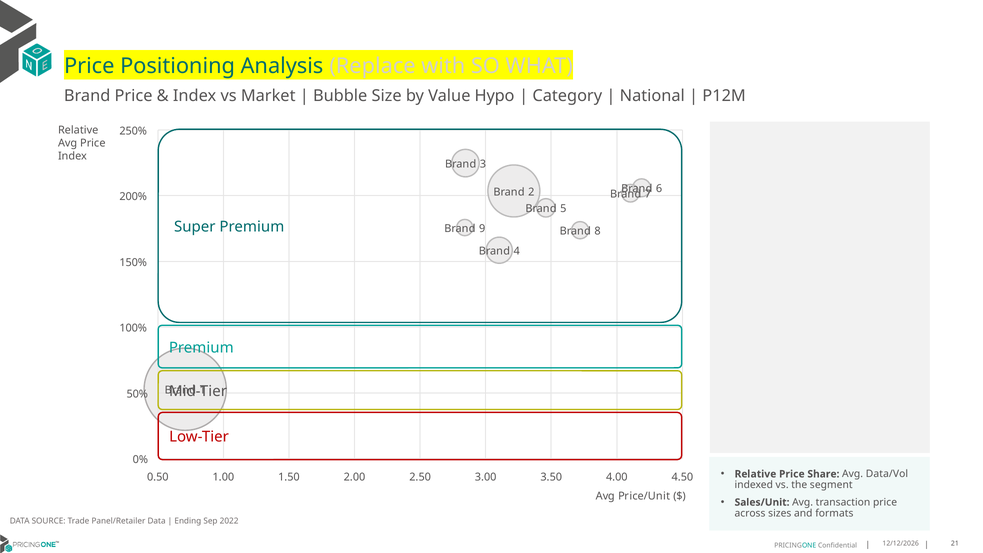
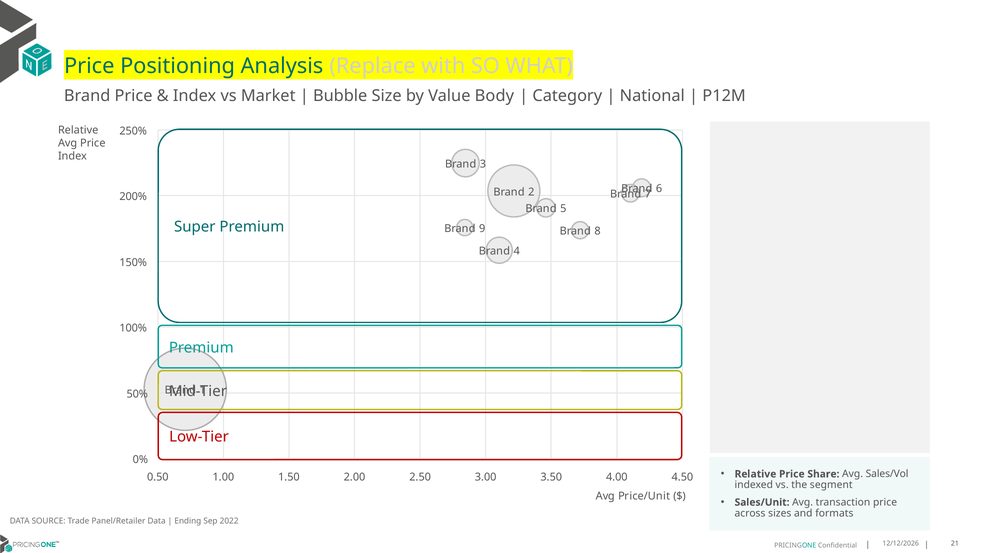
Hypo: Hypo -> Body
Data/Vol: Data/Vol -> Sales/Vol
